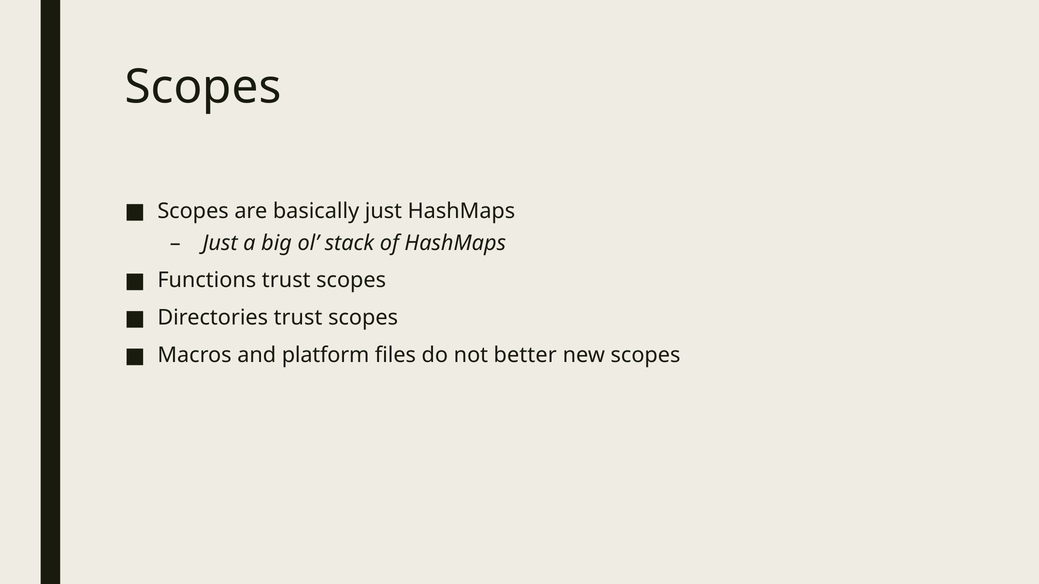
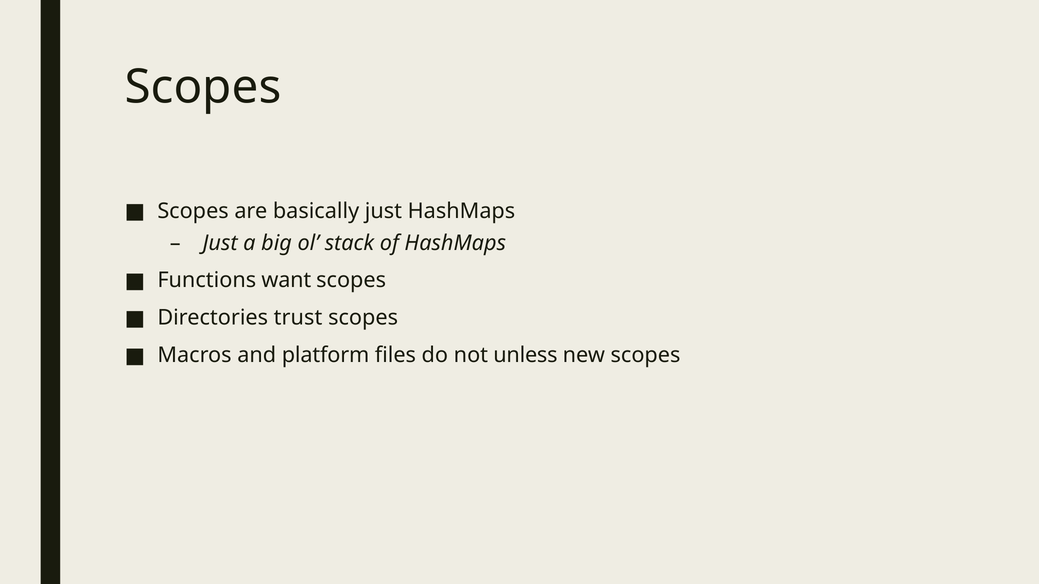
Functions trust: trust -> want
better: better -> unless
